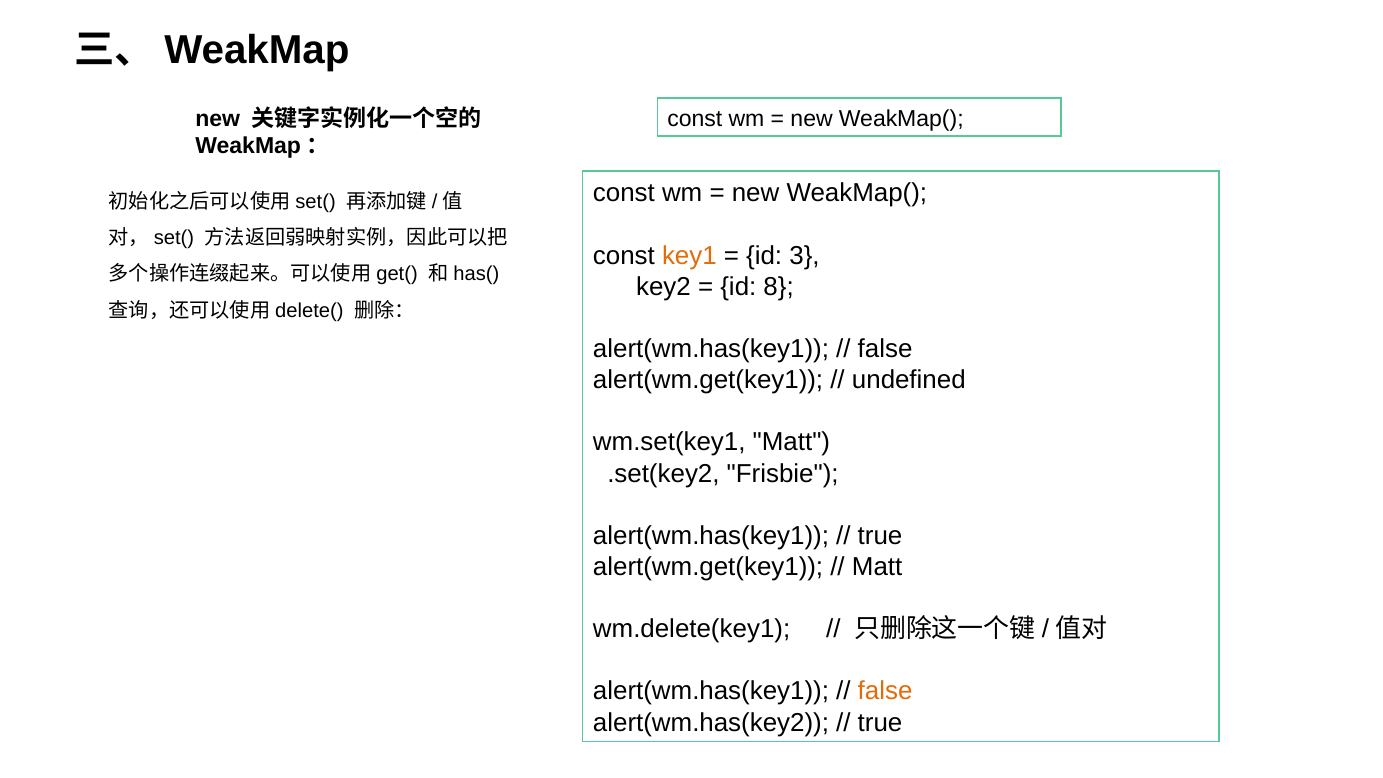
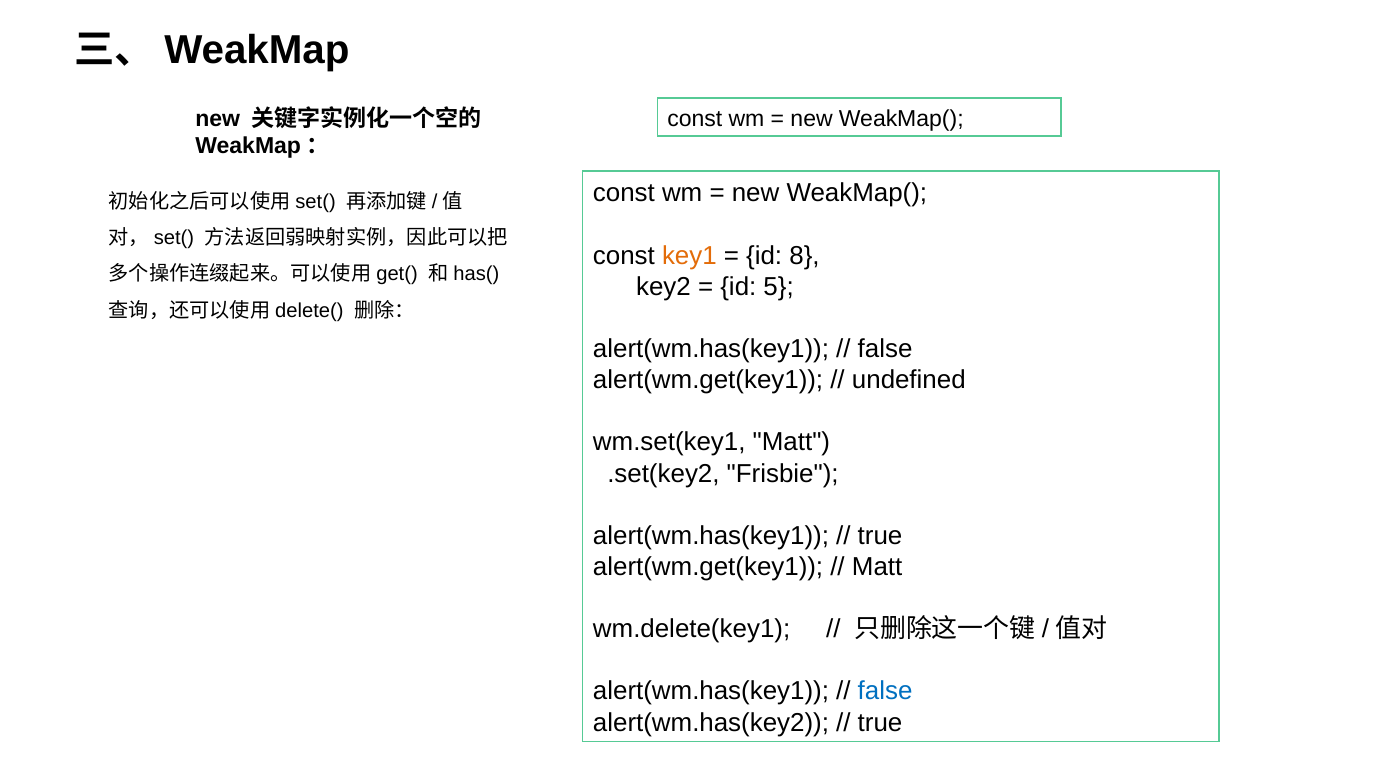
3: 3 -> 8
8: 8 -> 5
false at (885, 691) colour: orange -> blue
